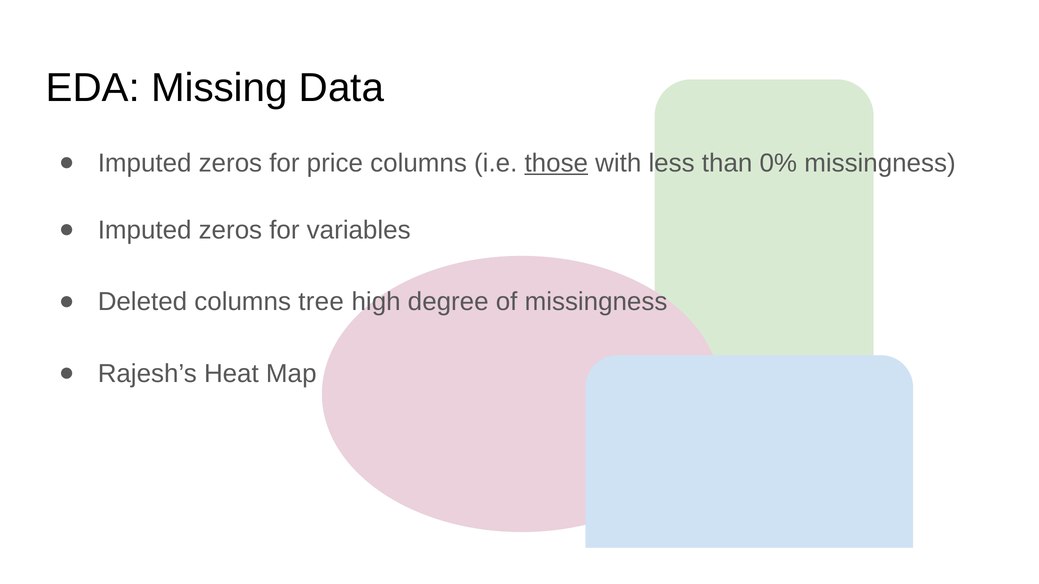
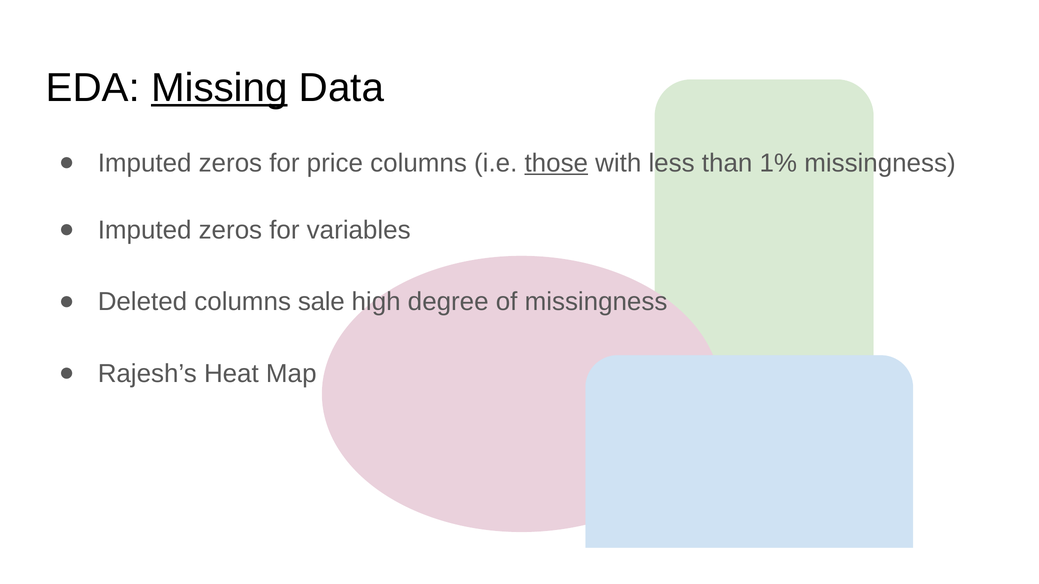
Missing underline: none -> present
0%: 0% -> 1%
tree: tree -> sale
